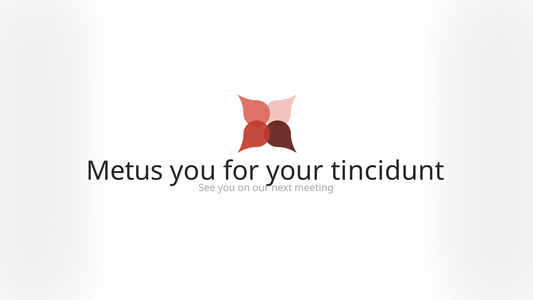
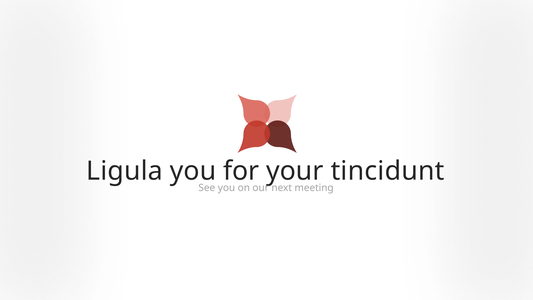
Metus: Metus -> Ligula
